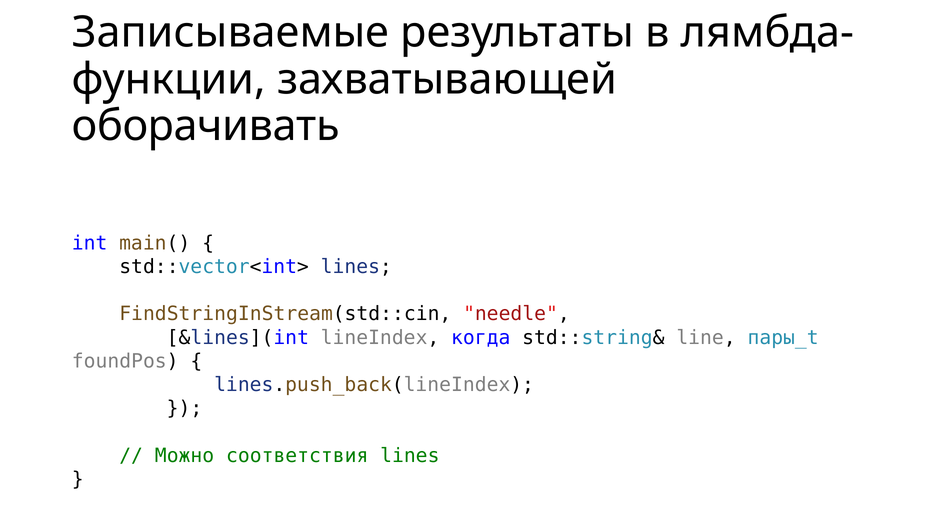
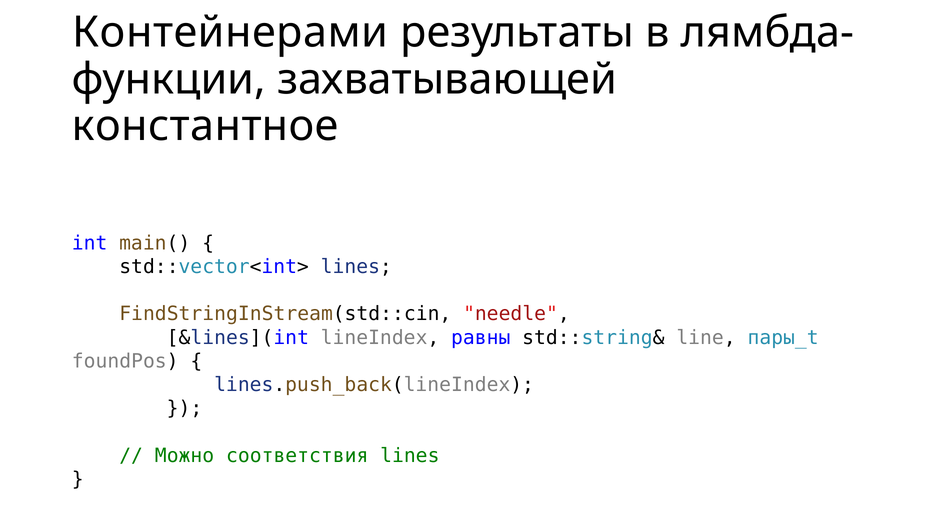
Записываемые: Записываемые -> Контейнерами
оборачивать: оборачивать -> константное
когда: когда -> равны
